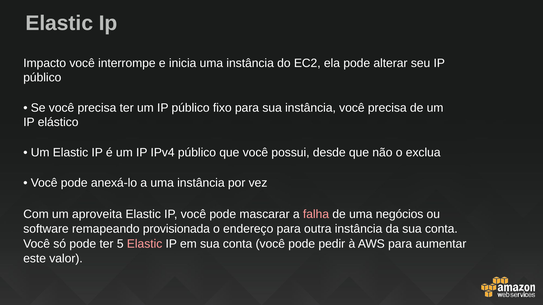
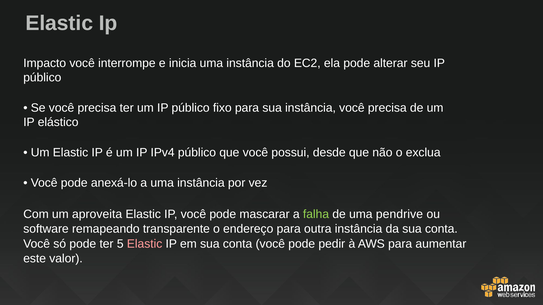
falha colour: pink -> light green
negócios: negócios -> pendrive
provisionada: provisionada -> transparente
